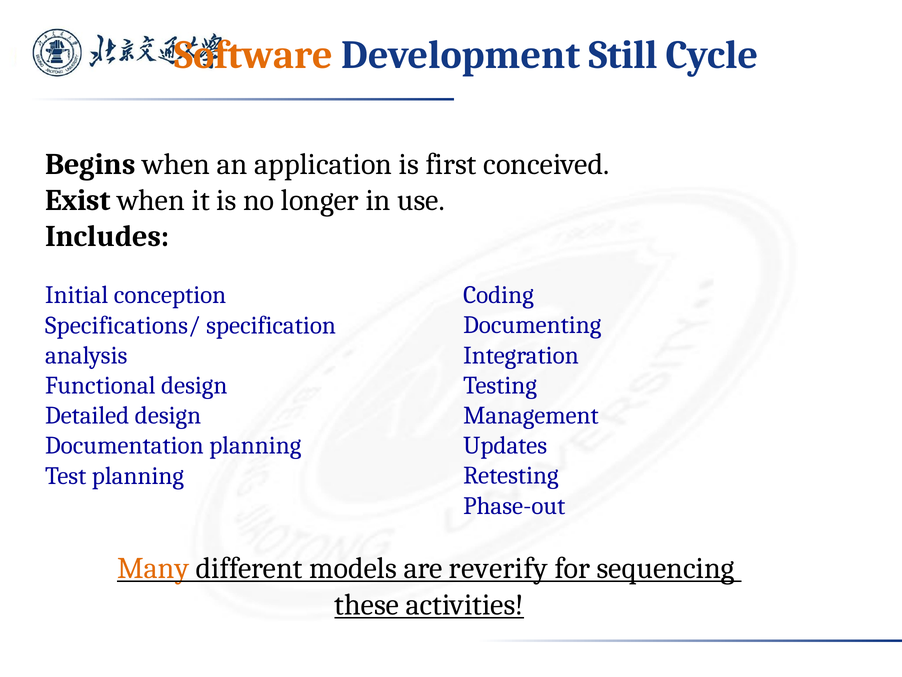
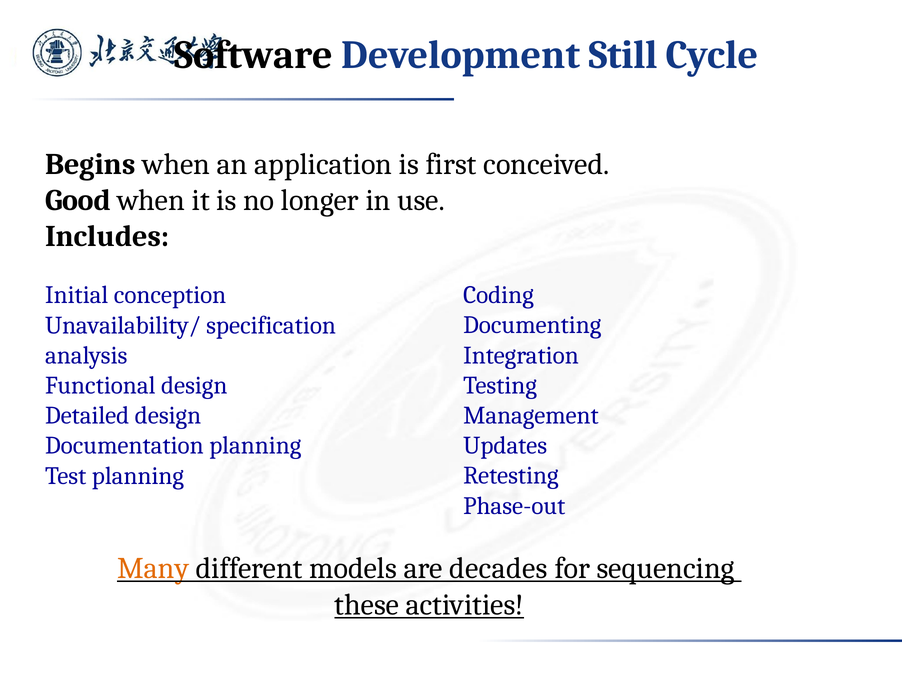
Software colour: orange -> black
Exist: Exist -> Good
Specifications/: Specifications/ -> Unavailability/
reverify: reverify -> decades
